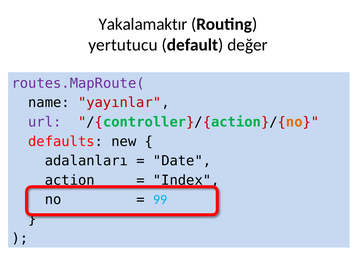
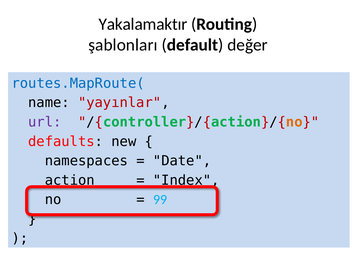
yertutucu: yertutucu -> şablonları
routes.MapRoute( colour: purple -> blue
adalanları: adalanları -> namespaces
